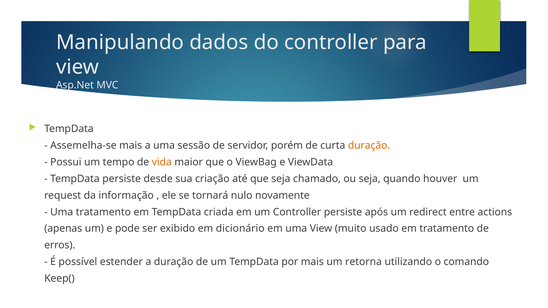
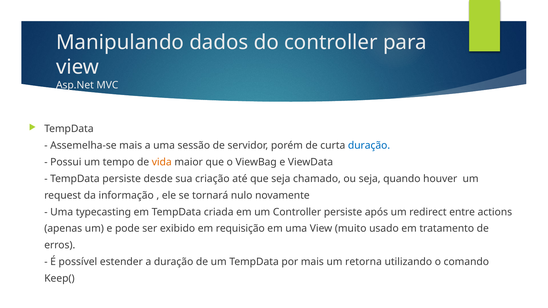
duração at (369, 146) colour: orange -> blue
Uma tratamento: tratamento -> typecasting
dicionário: dicionário -> requisição
